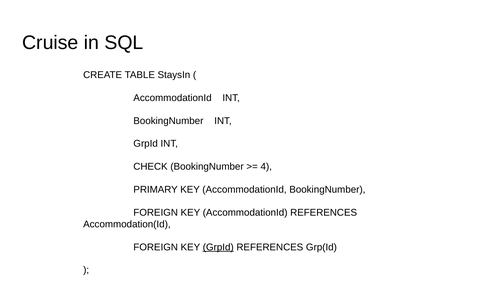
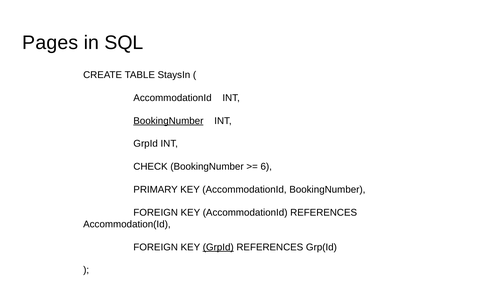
Cruise: Cruise -> Pages
BookingNumber at (168, 121) underline: none -> present
4: 4 -> 6
